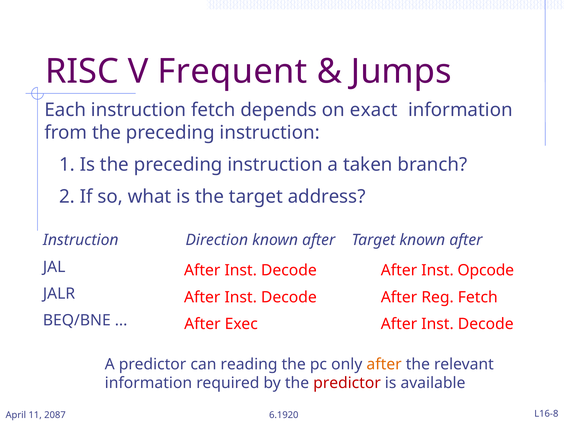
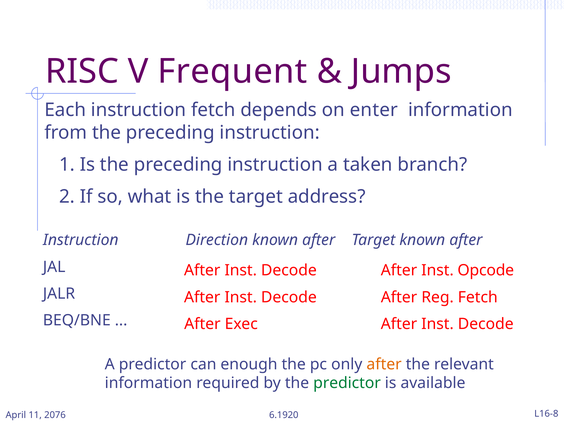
exact: exact -> enter
reading: reading -> enough
predictor at (347, 383) colour: red -> green
2087: 2087 -> 2076
